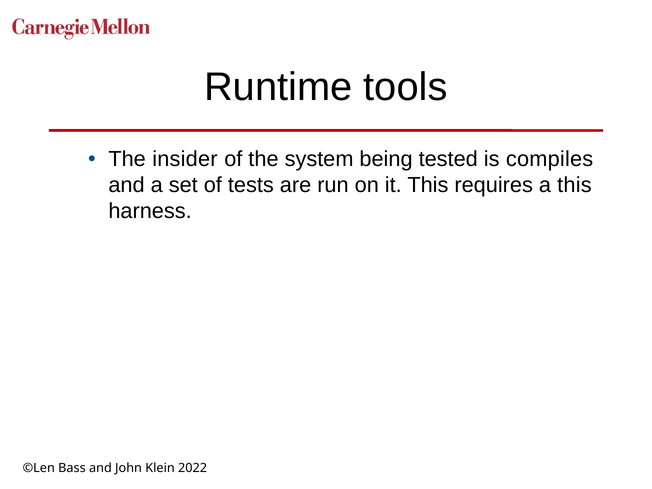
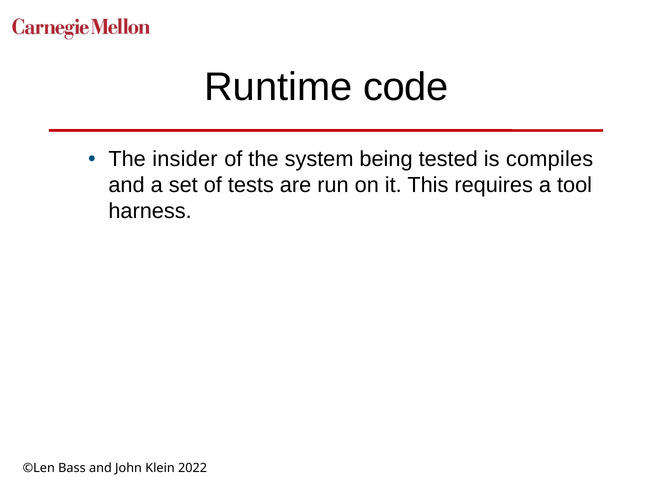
tools: tools -> code
a this: this -> tool
